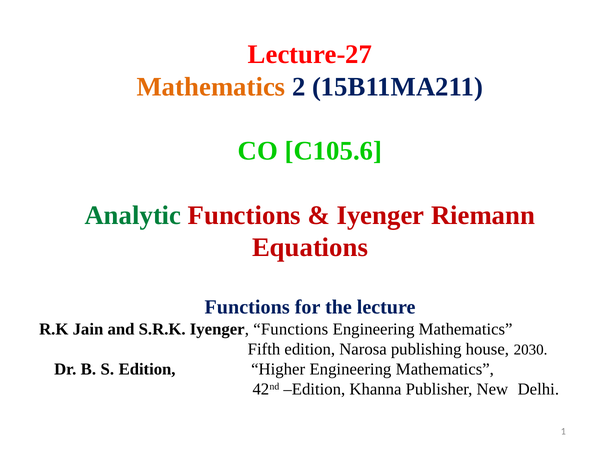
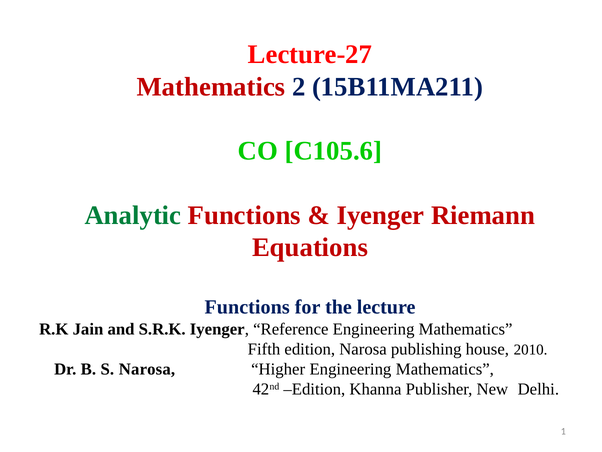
Mathematics at (211, 87) colour: orange -> red
Iyenger Functions: Functions -> Reference
2030: 2030 -> 2010
S Edition: Edition -> Narosa
